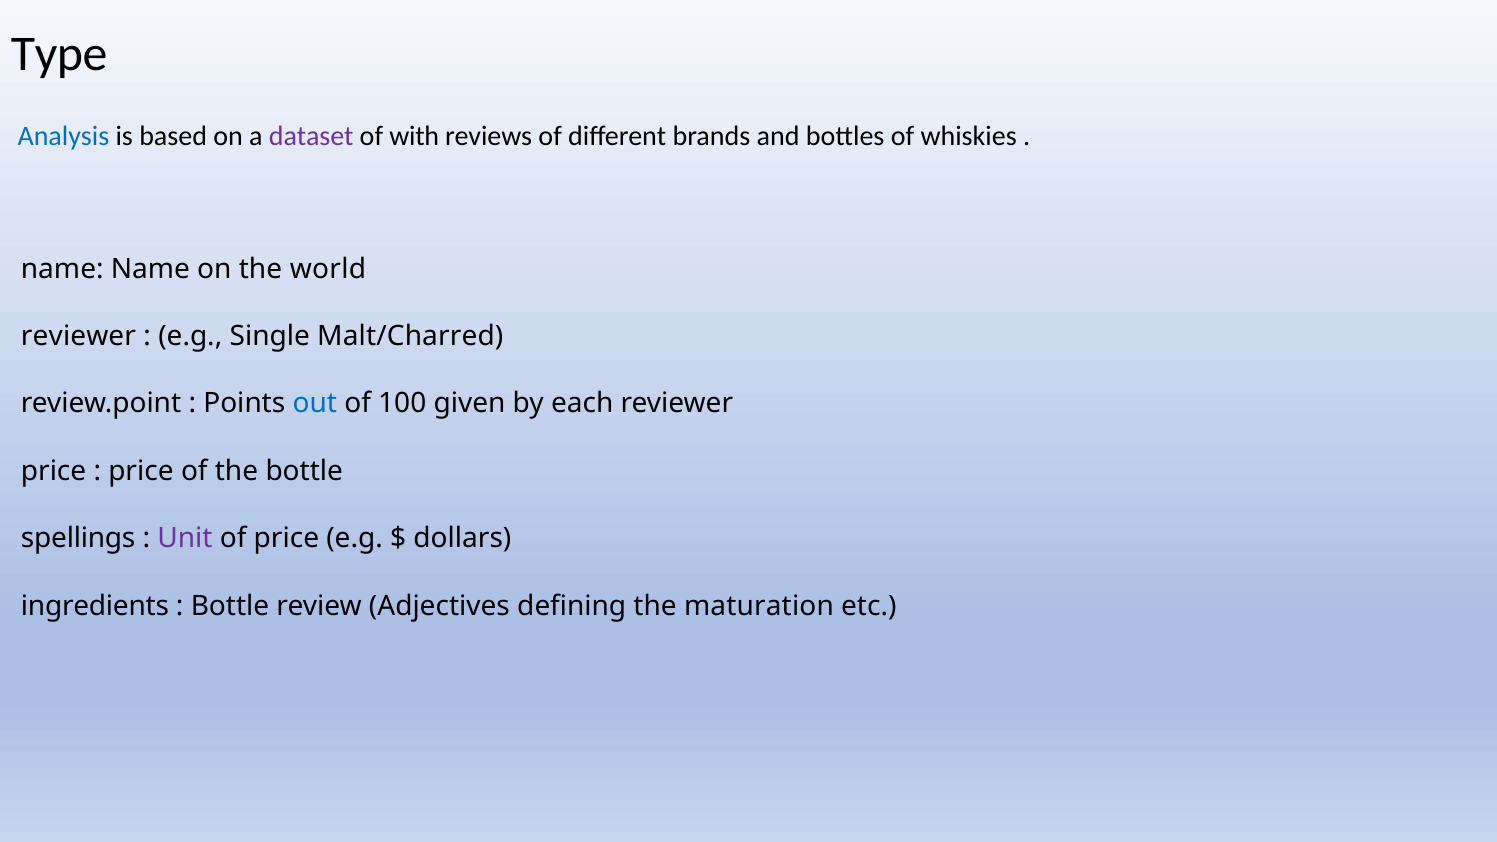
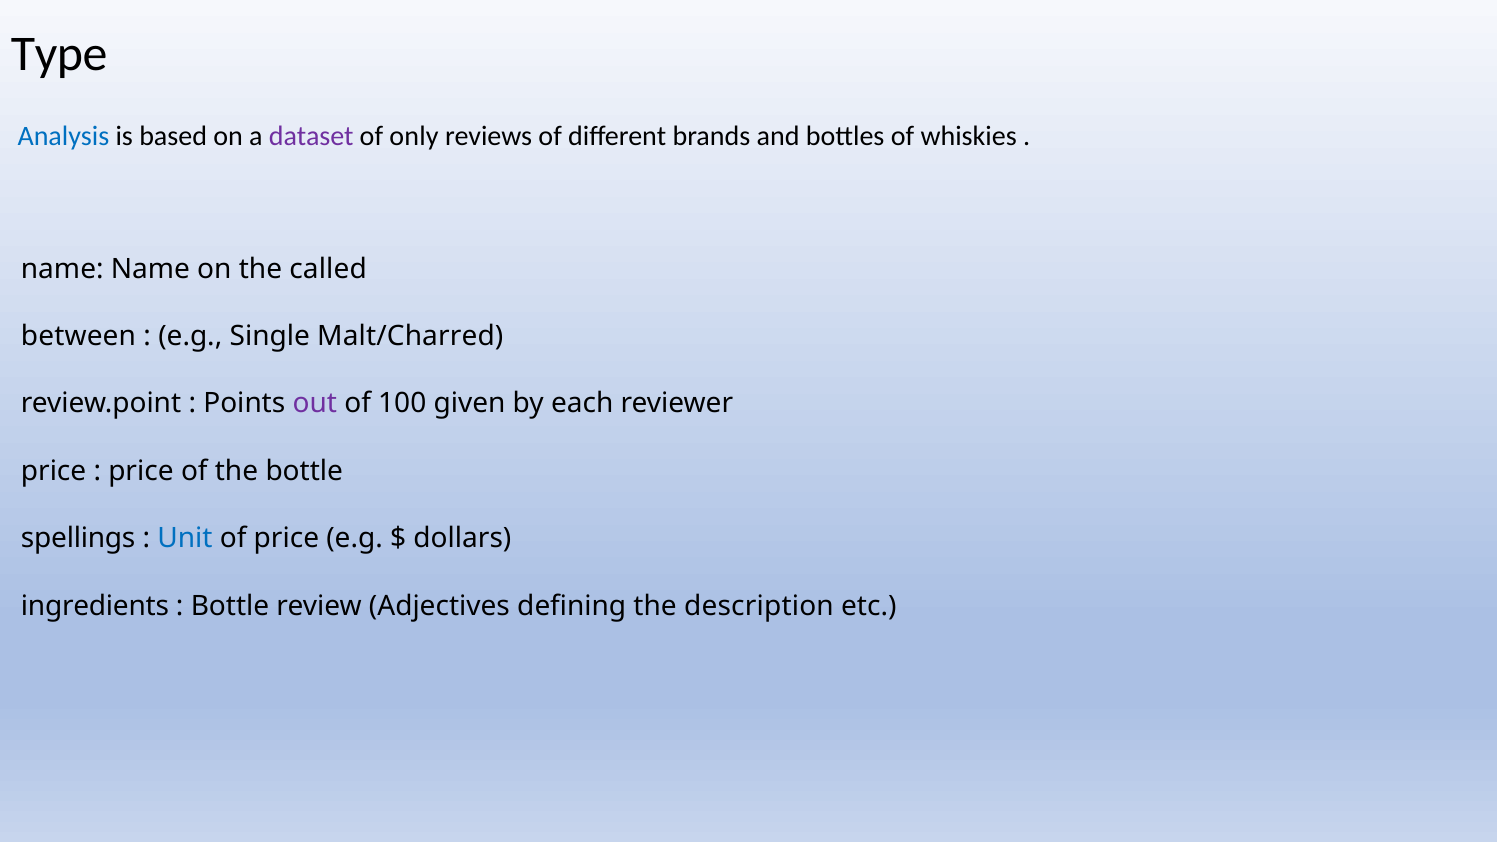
with: with -> only
world: world -> called
reviewer at (79, 336): reviewer -> between
out colour: blue -> purple
Unit colour: purple -> blue
maturation: maturation -> description
